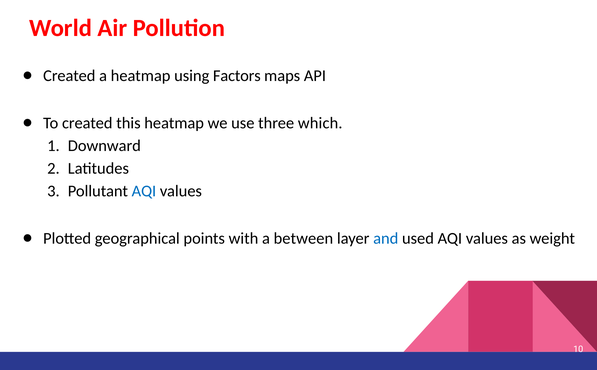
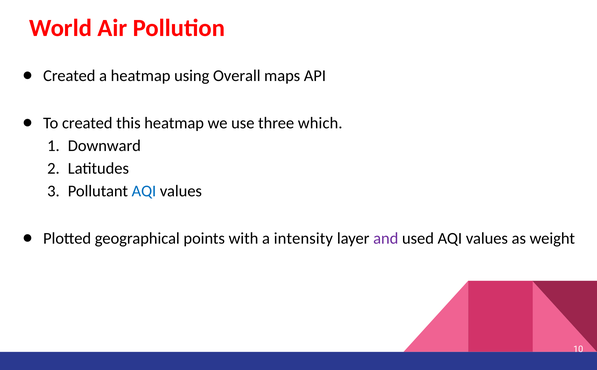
Factors: Factors -> Overall
between: between -> intensity
and colour: blue -> purple
